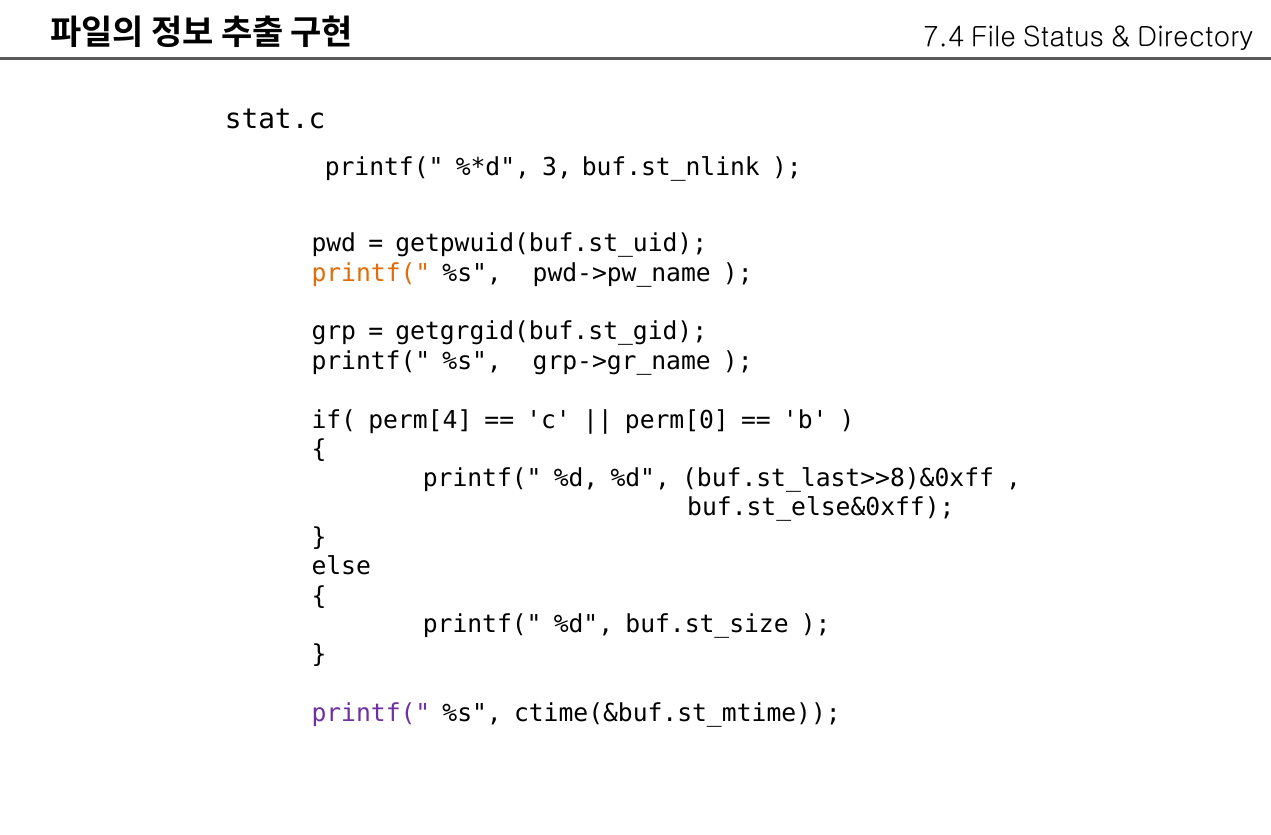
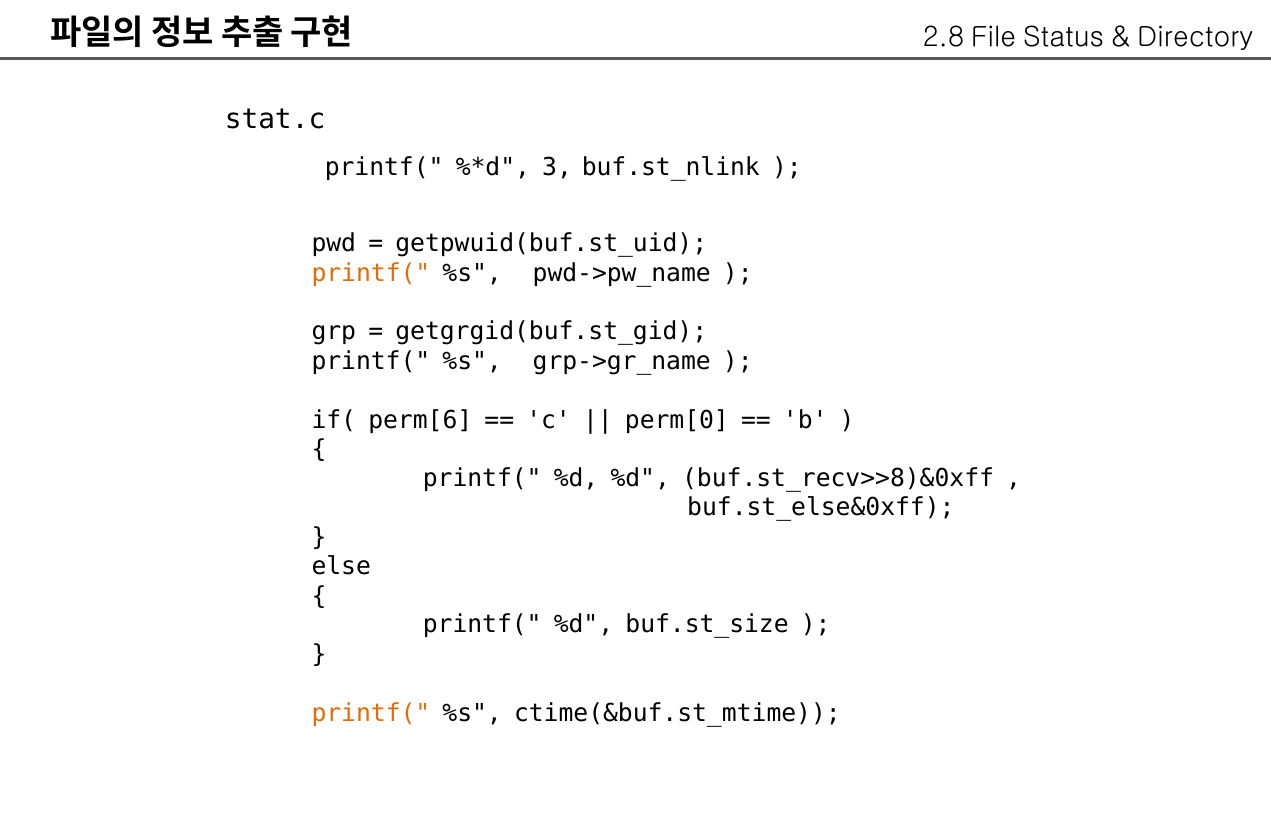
7.4: 7.4 -> 2.8
perm[4: perm[4 -> perm[6
buf.st_last>>8)&0xff: buf.st_last>>8)&0xff -> buf.st_recv>>8)&0xff
printf( at (371, 713) colour: purple -> orange
